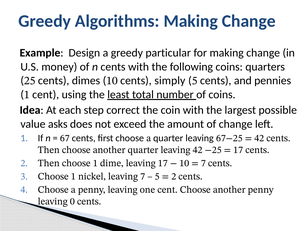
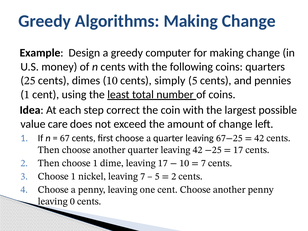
particular: particular -> computer
asks: asks -> care
